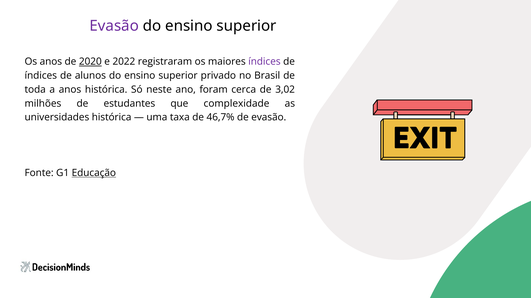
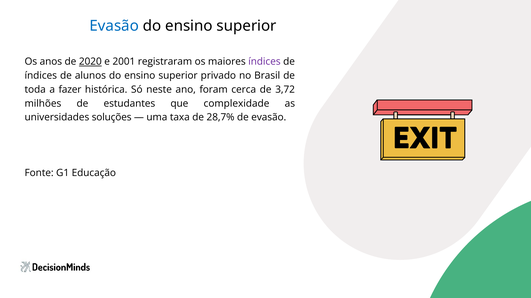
Evasão at (114, 26) colour: purple -> blue
2022: 2022 -> 2001
a anos: anos -> fazer
3,02: 3,02 -> 3,72
universidades histórica: histórica -> soluções
46,7%: 46,7% -> 28,7%
Educação underline: present -> none
